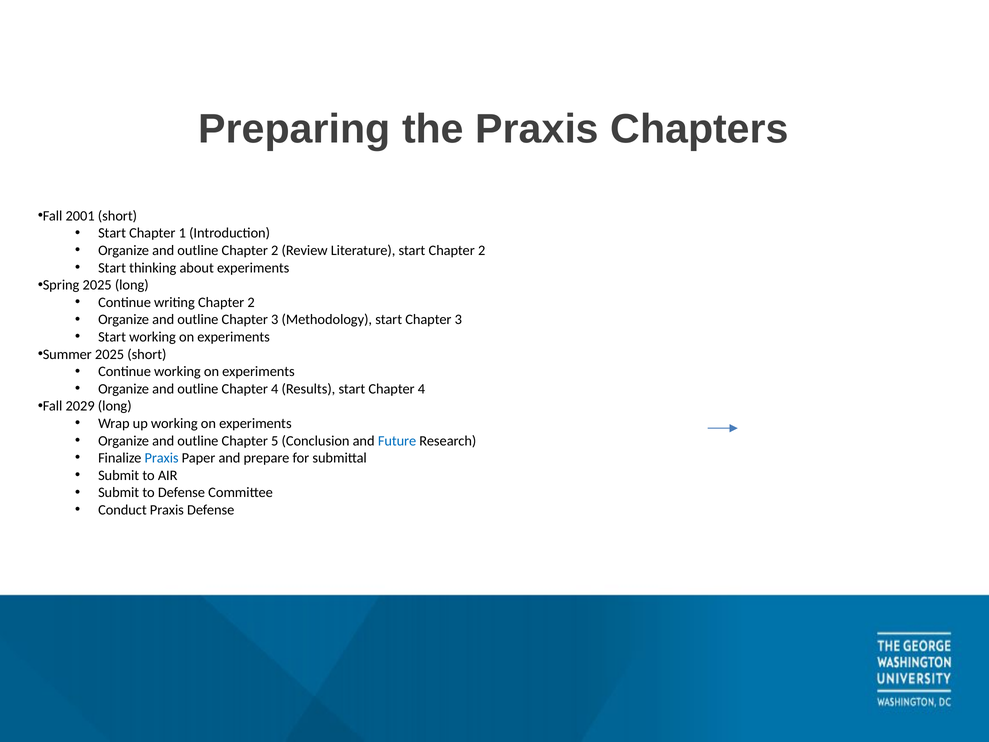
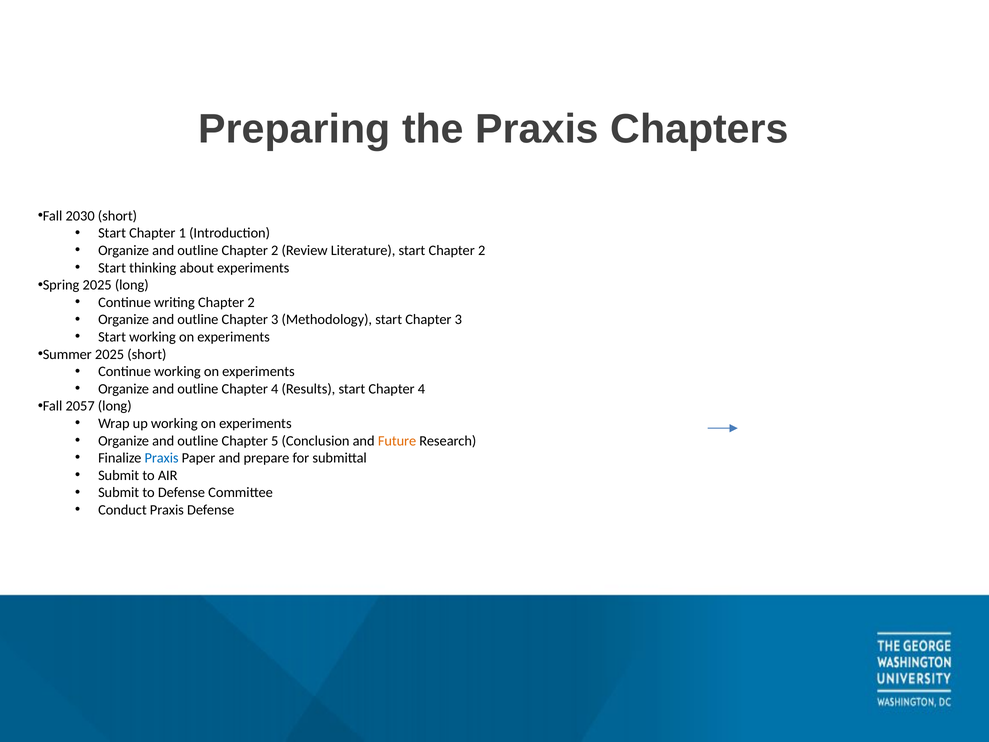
2001: 2001 -> 2030
2029: 2029 -> 2057
Future colour: blue -> orange
